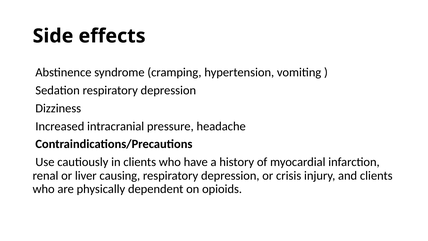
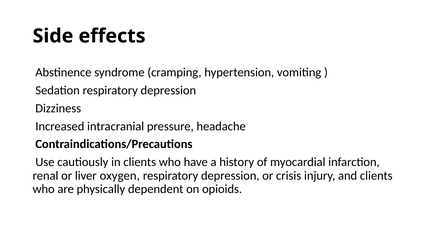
causing: causing -> oxygen
